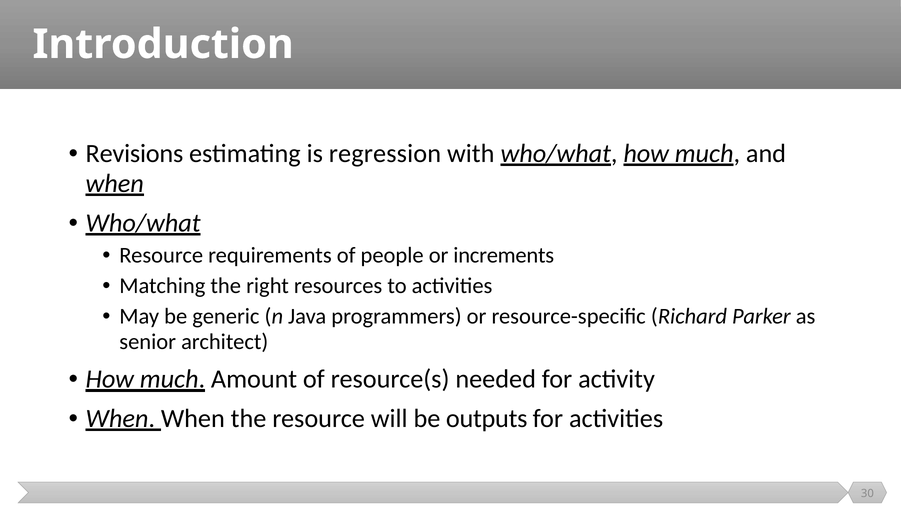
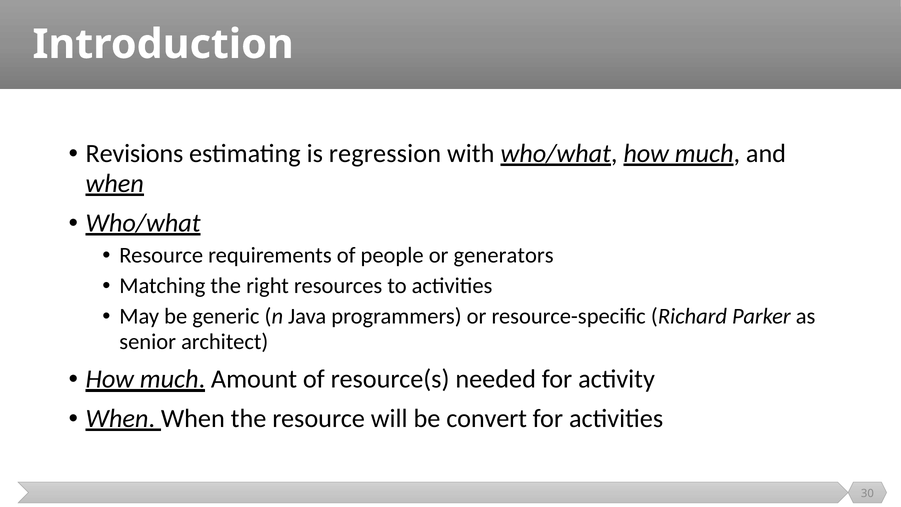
increments: increments -> generators
outputs: outputs -> convert
